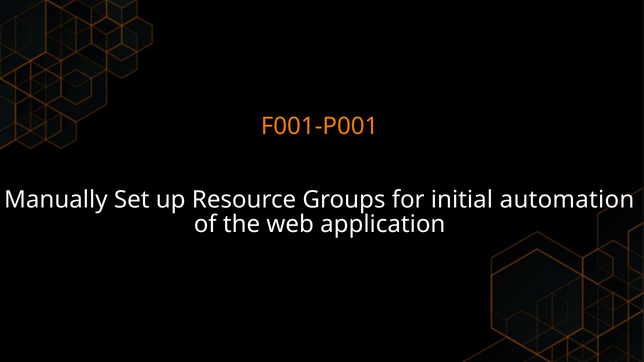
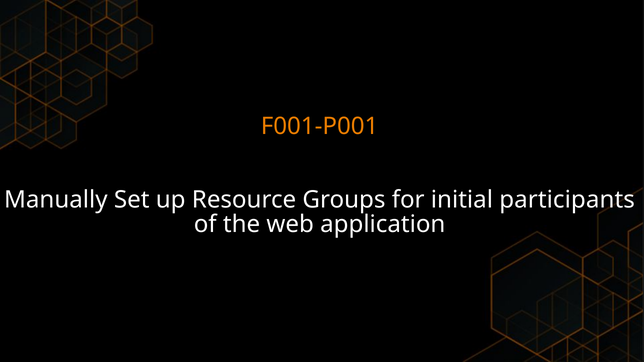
automation: automation -> participants
